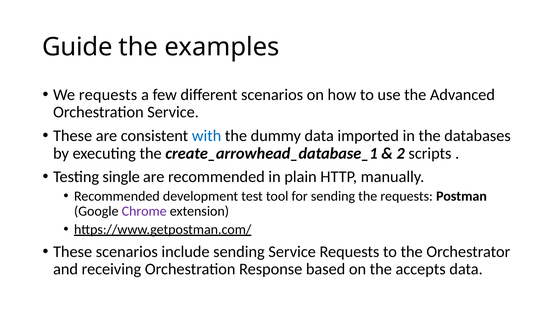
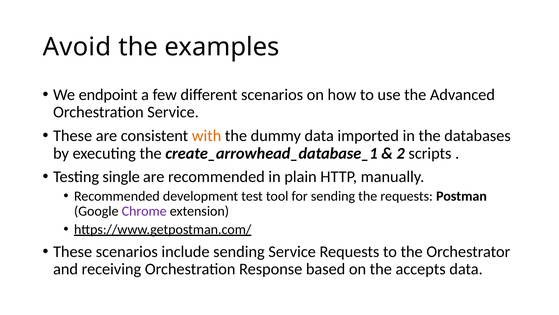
Guide: Guide -> Avoid
We requests: requests -> endpoint
with colour: blue -> orange
